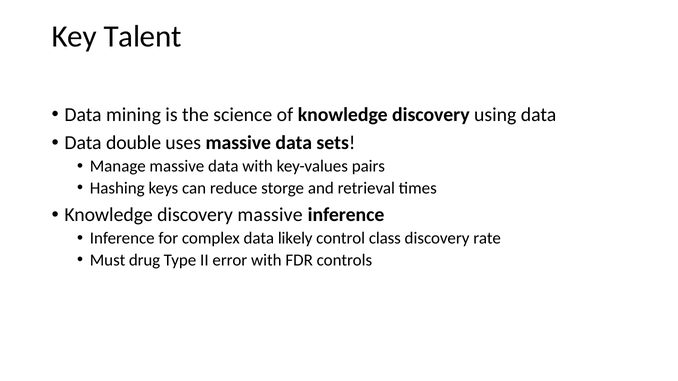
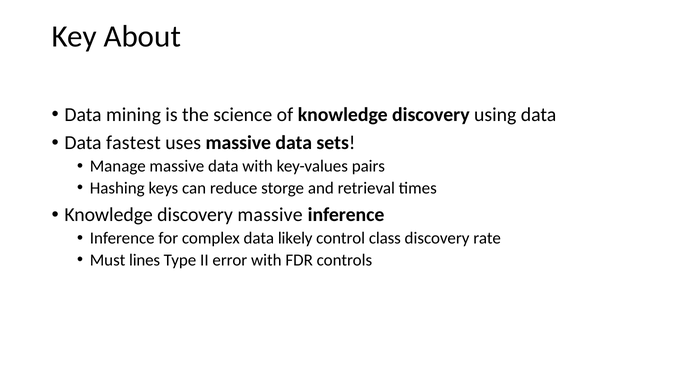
Talent: Talent -> About
double: double -> fastest
drug: drug -> lines
